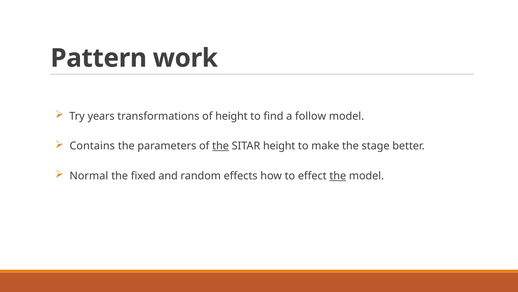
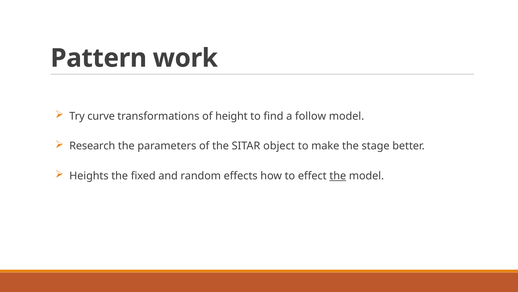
years: years -> curve
Contains: Contains -> Research
the at (221, 146) underline: present -> none
SITAR height: height -> object
Normal: Normal -> Heights
